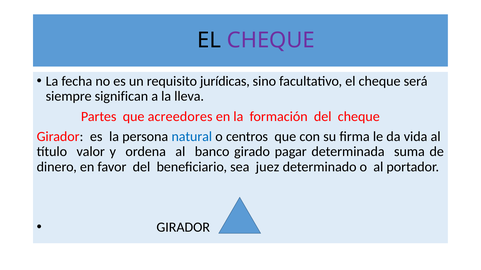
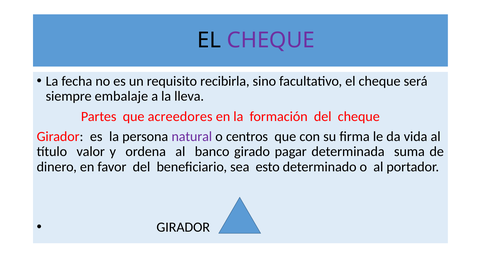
jurídicas: jurídicas -> recibirla
significan: significan -> embalaje
natural colour: blue -> purple
juez: juez -> esto
